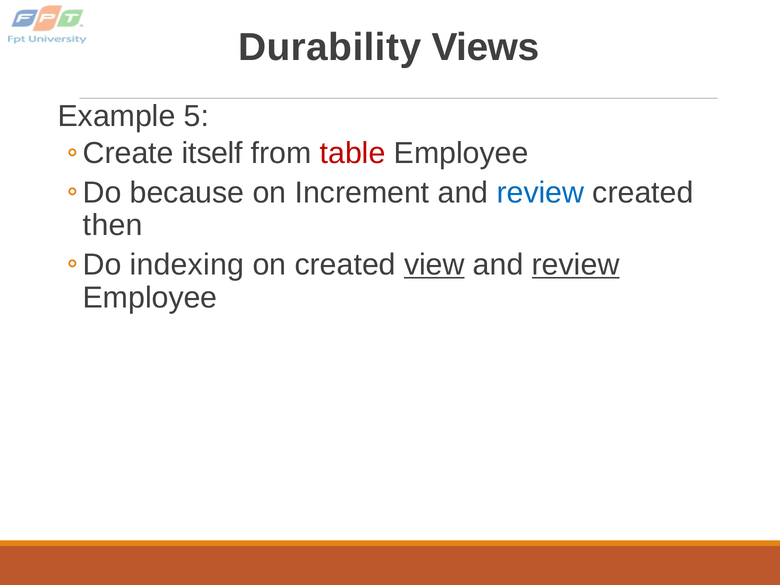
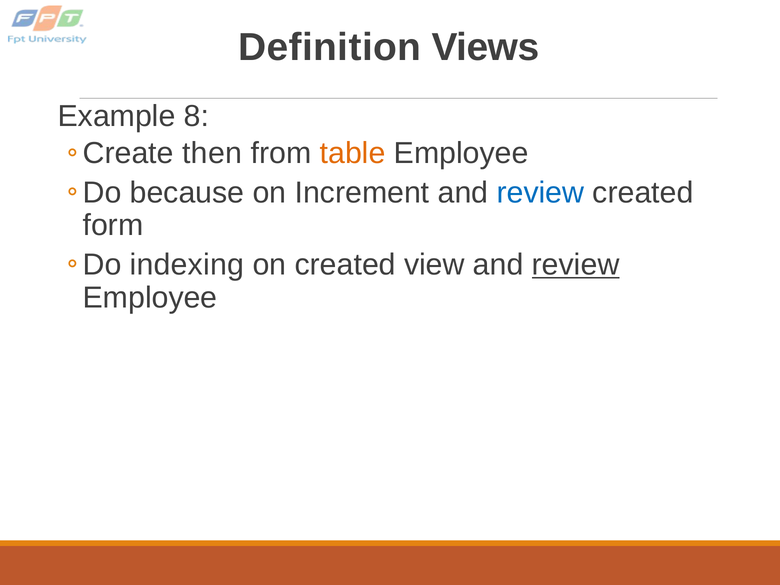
Durability: Durability -> Definition
5: 5 -> 8
itself: itself -> then
table colour: red -> orange
then: then -> form
view underline: present -> none
